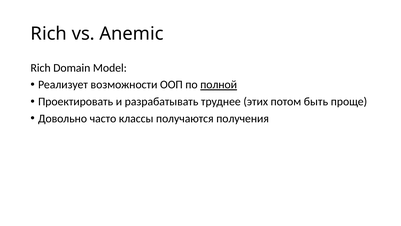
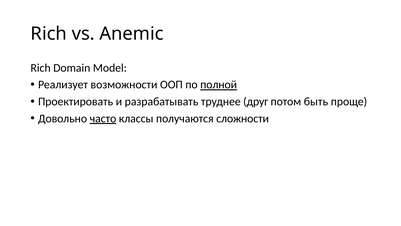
этих: этих -> друг
часто underline: none -> present
получения: получения -> сложности
